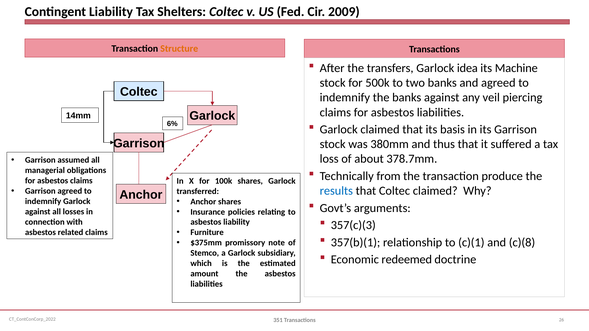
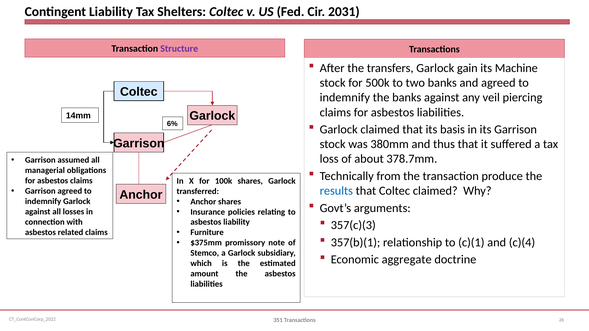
2009: 2009 -> 2031
Structure colour: orange -> purple
idea: idea -> gain
c)(8: c)(8 -> c)(4
redeemed: redeemed -> aggregate
